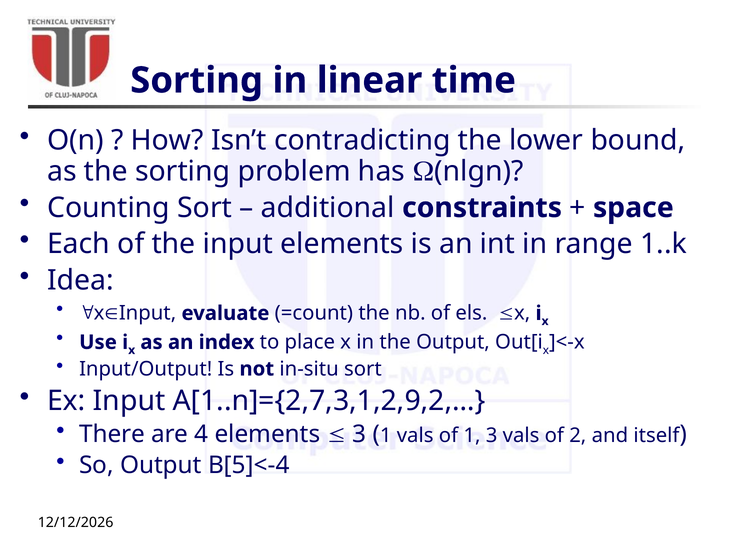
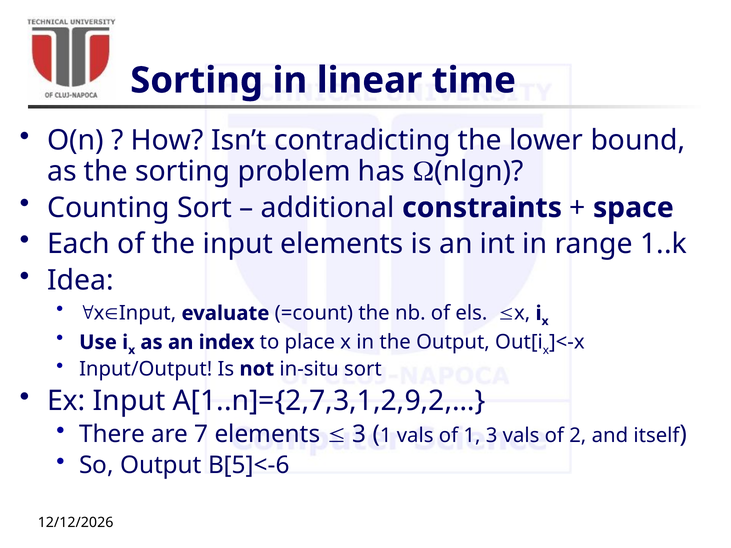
4: 4 -> 7
B[5]<-4: B[5]<-4 -> B[5]<-6
